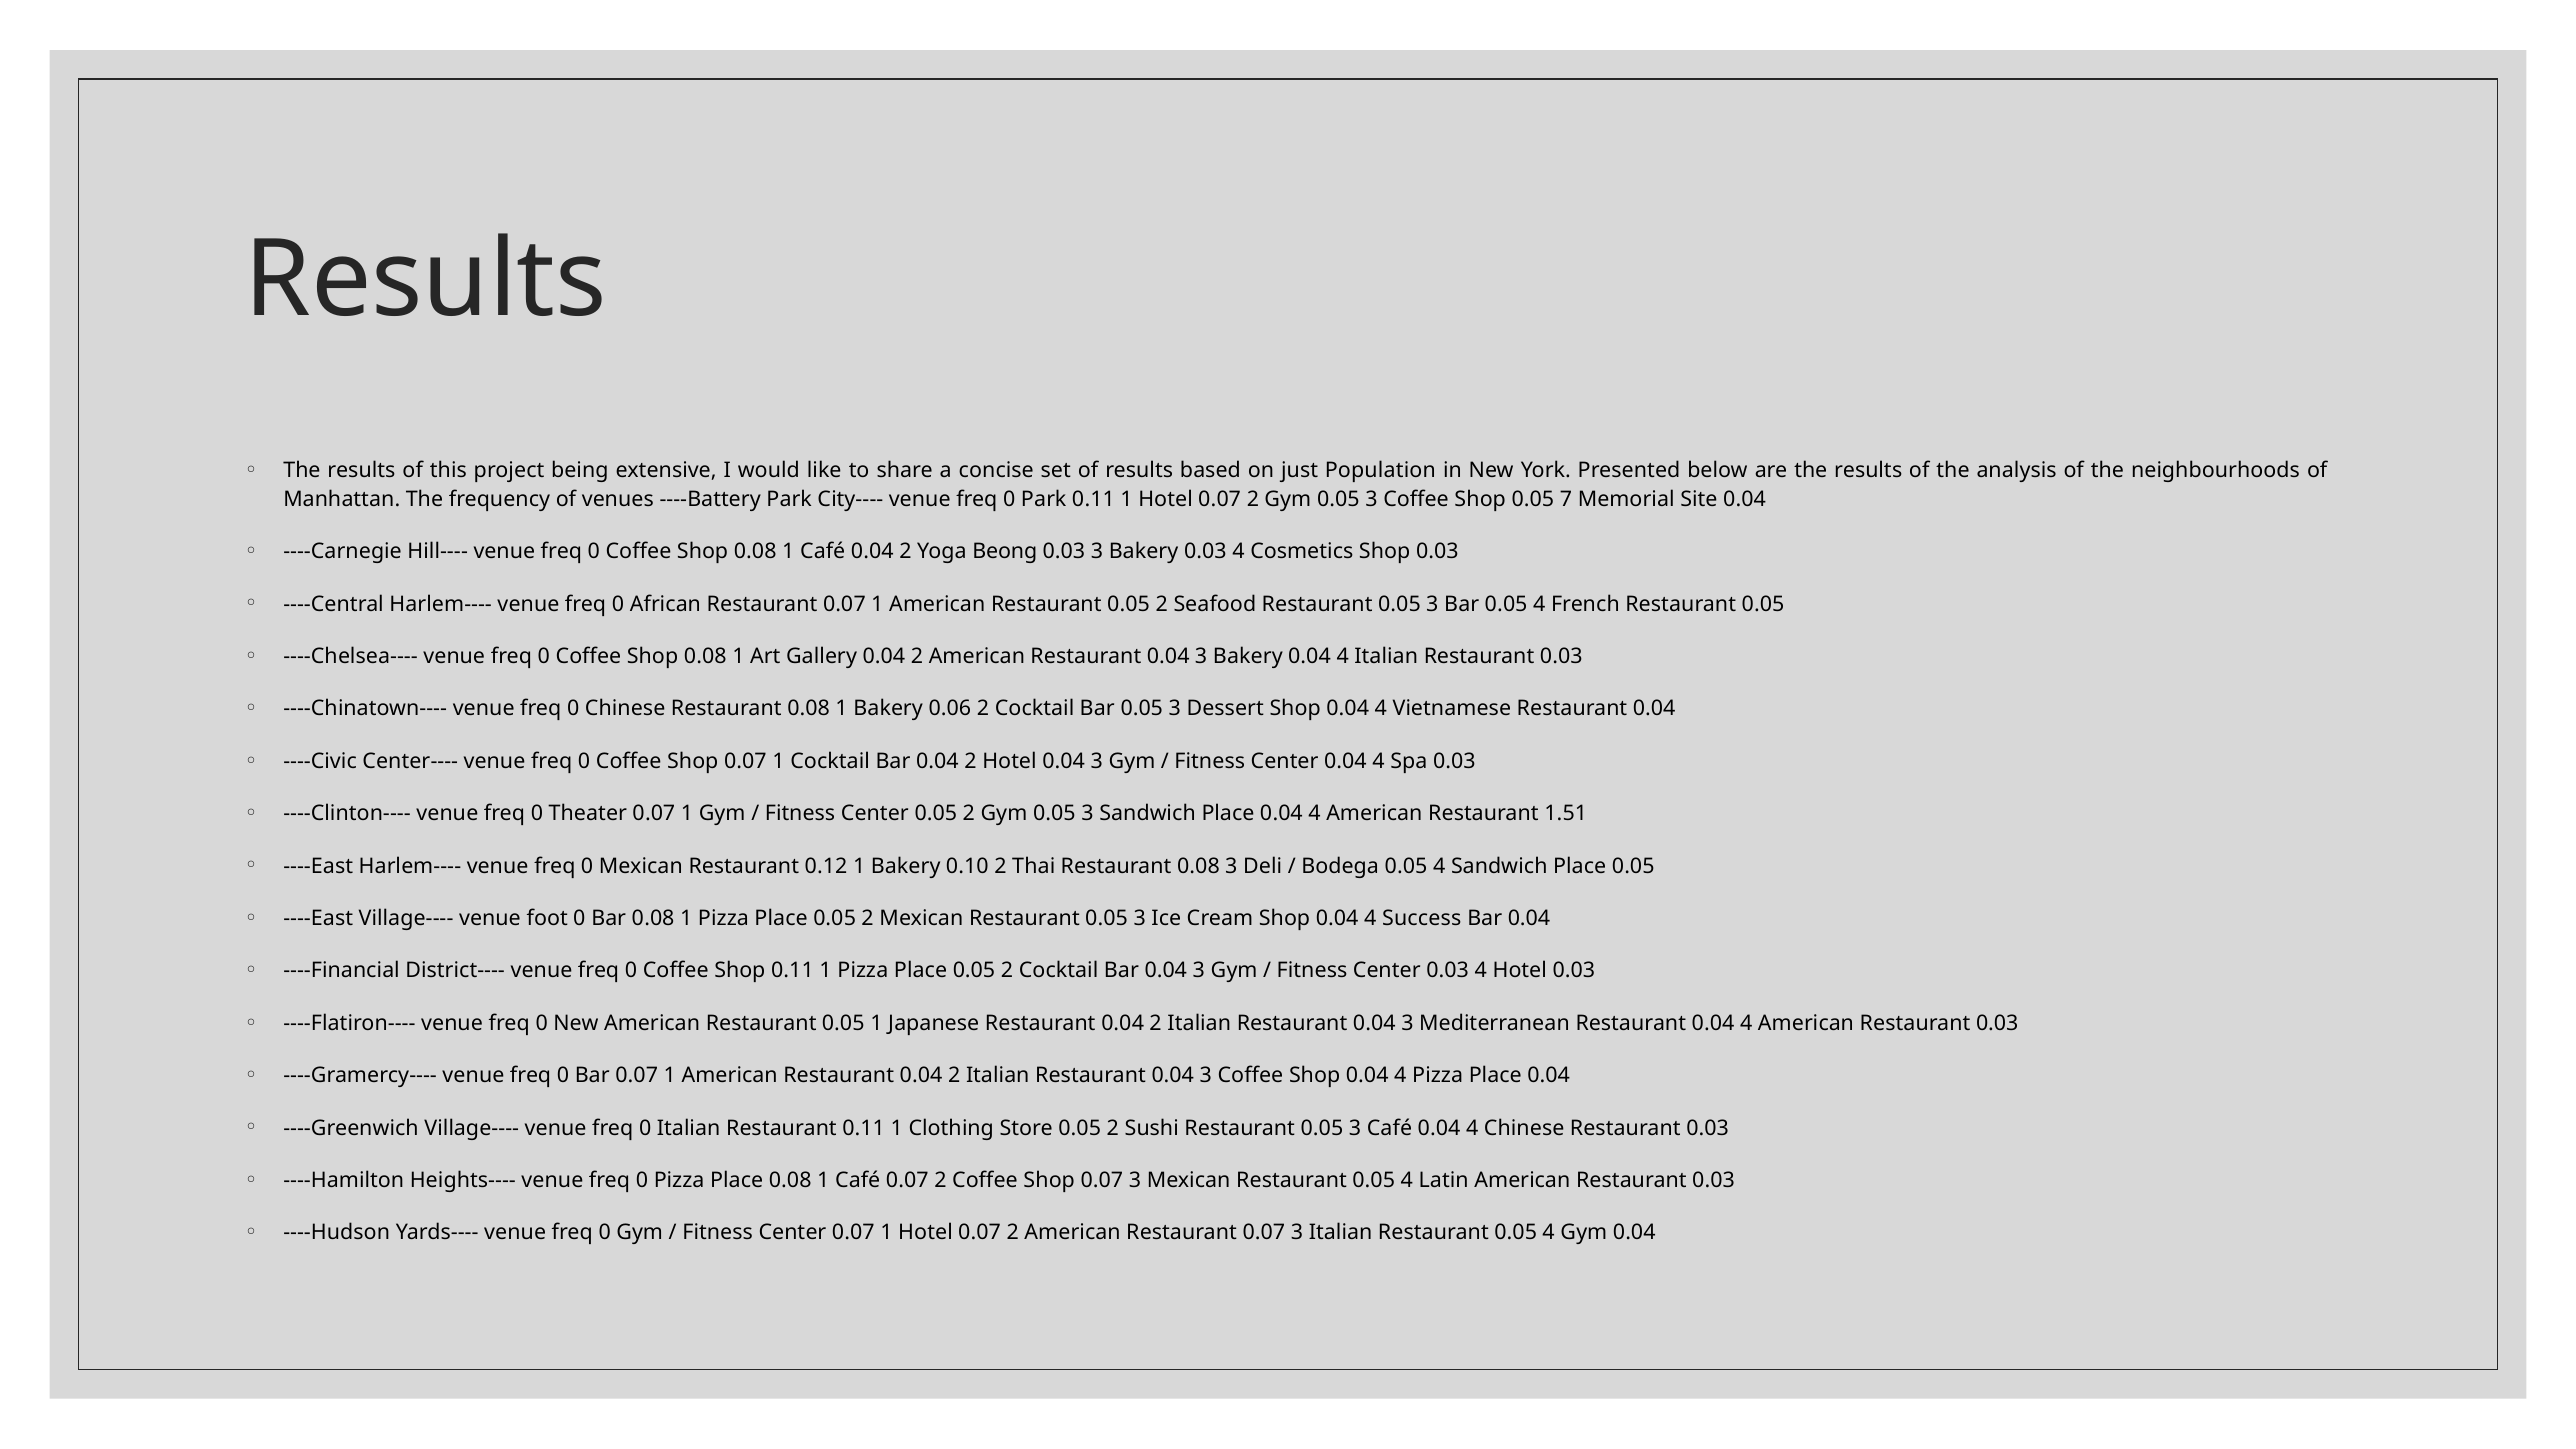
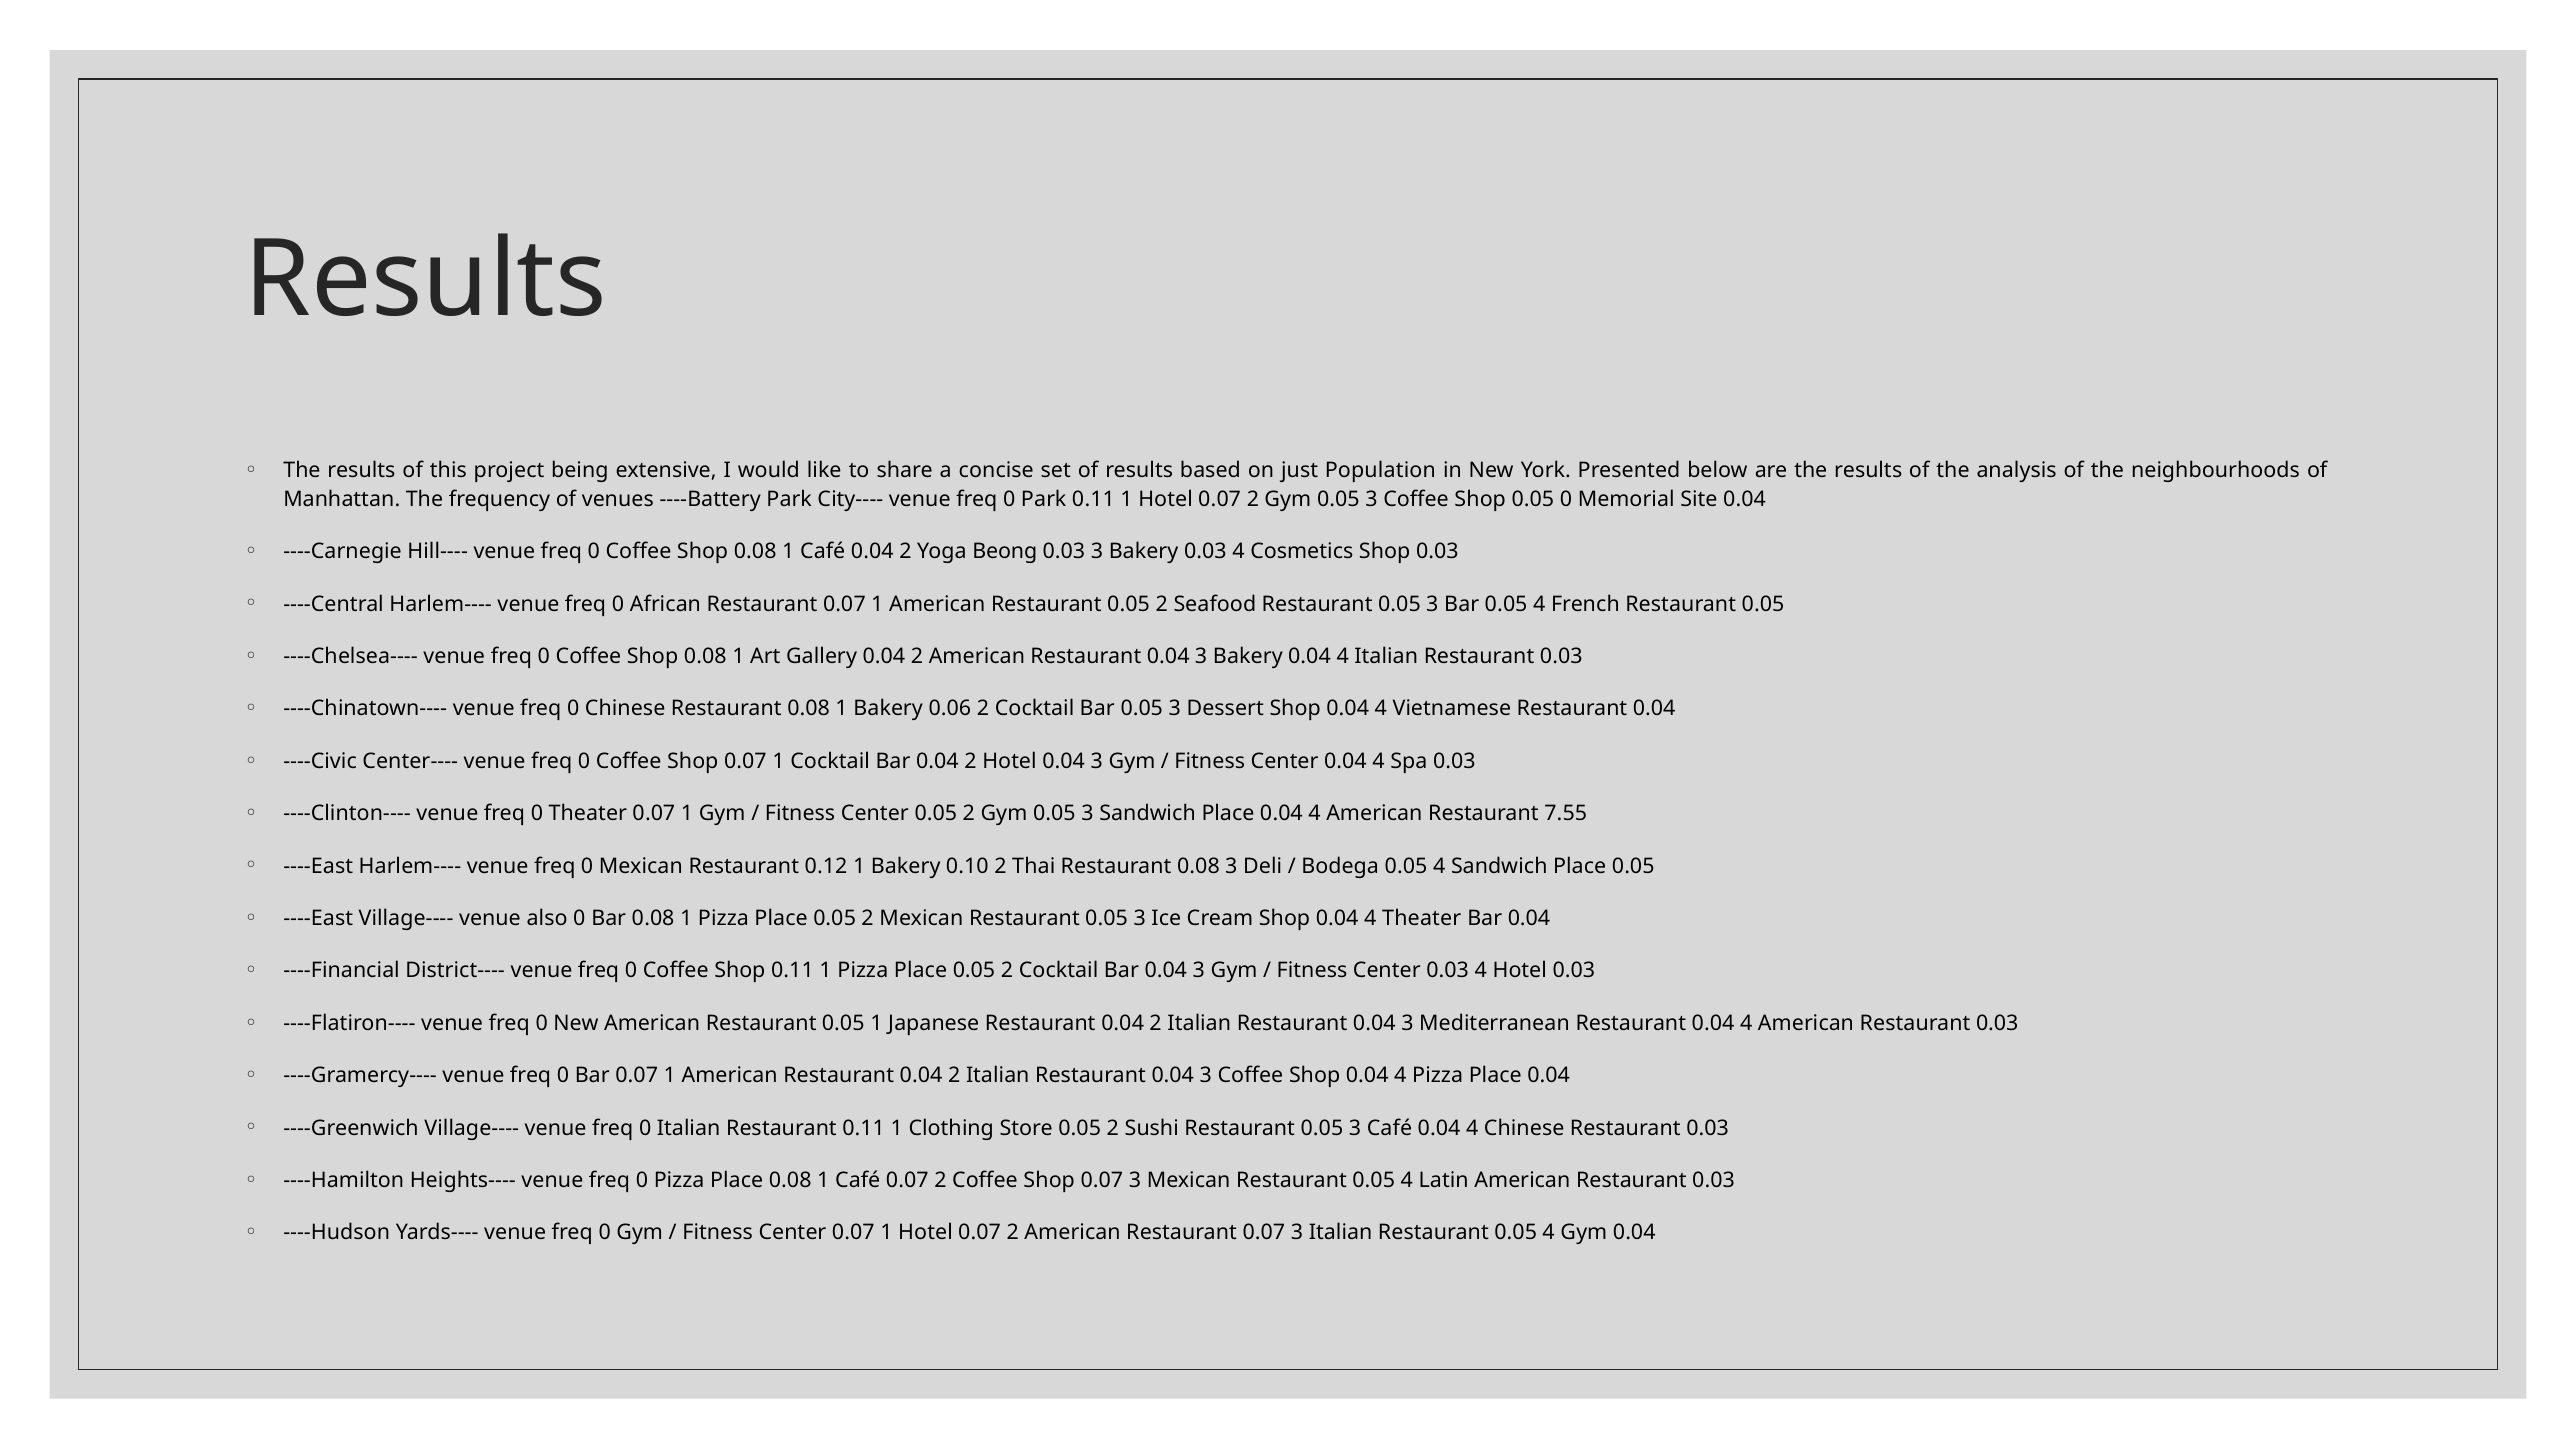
0.05 7: 7 -> 0
1.51: 1.51 -> 7.55
foot: foot -> also
4 Success: Success -> Theater
